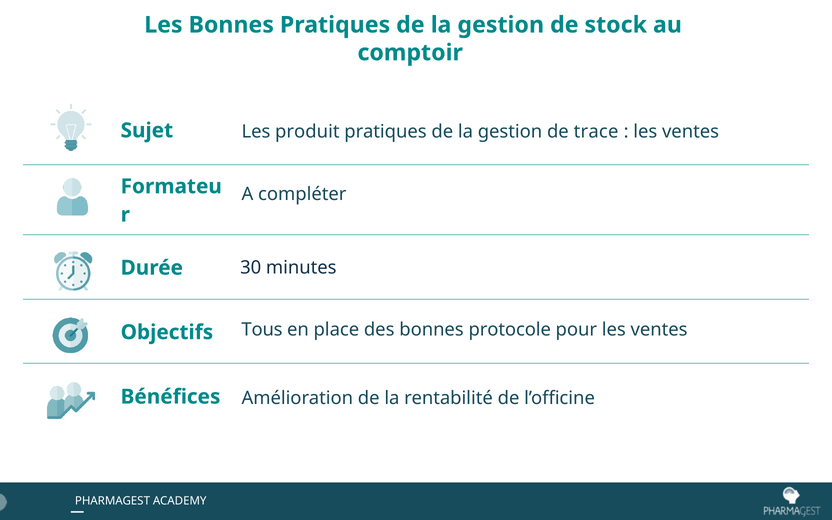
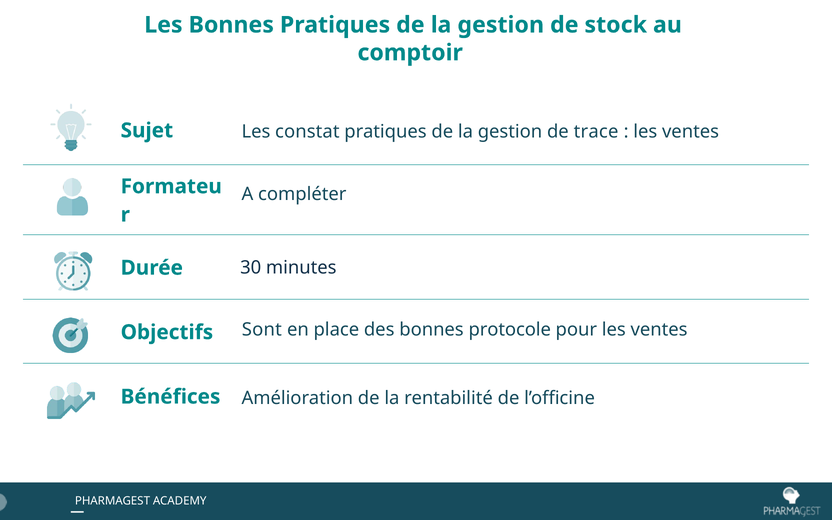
produit: produit -> constat
Tous: Tous -> Sont
